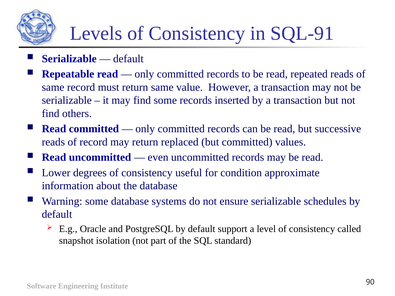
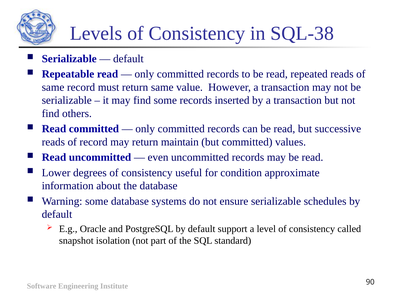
SQL-91: SQL-91 -> SQL-38
replaced: replaced -> maintain
